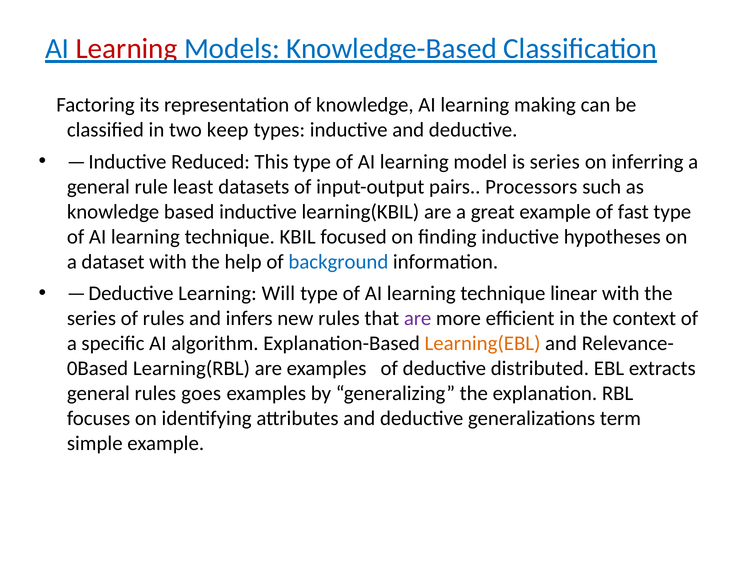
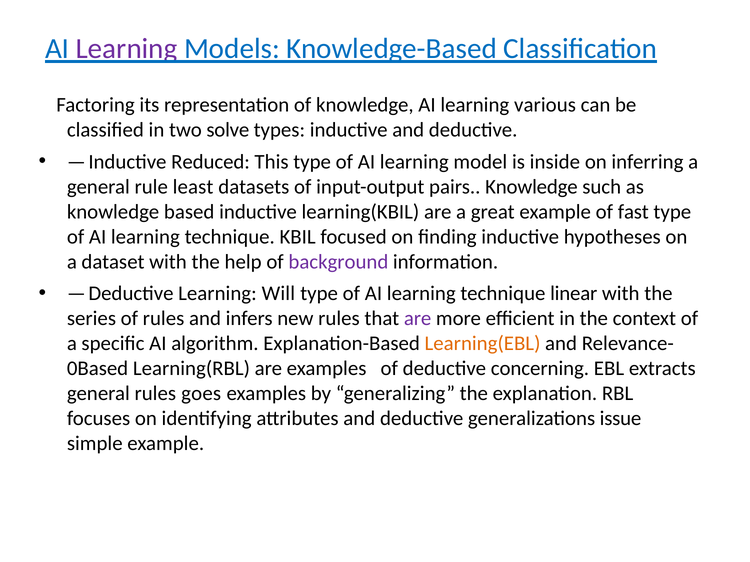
Learning at (127, 49) colour: red -> purple
making: making -> various
keep: keep -> solve
is series: series -> inside
pairs Processors: Processors -> Knowledge
background colour: blue -> purple
distributed: distributed -> concerning
term: term -> issue
